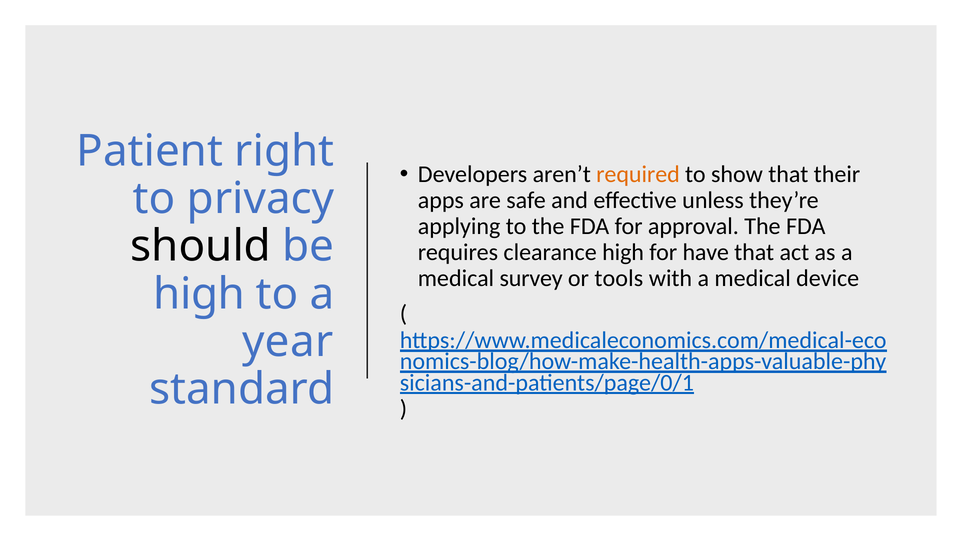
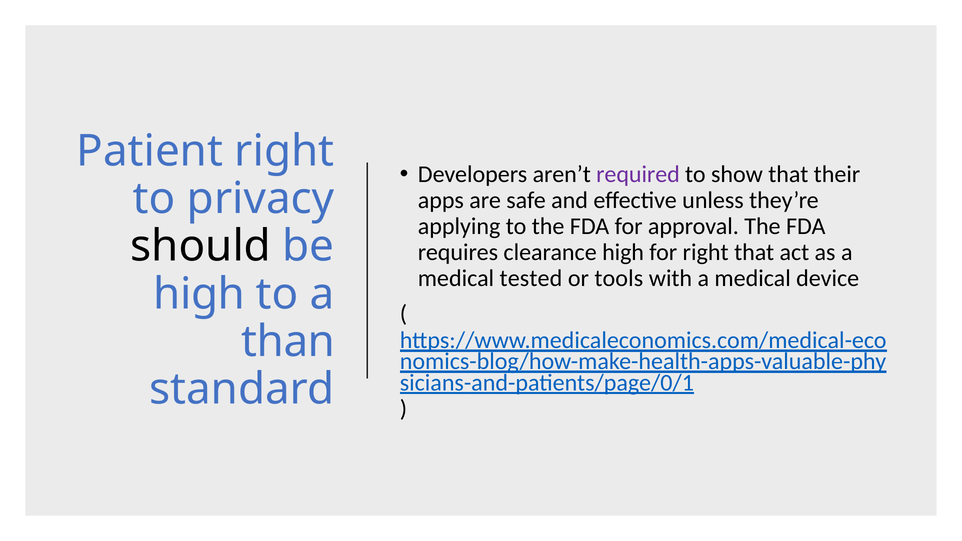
required colour: orange -> purple
for have: have -> right
survey: survey -> tested
year: year -> than
